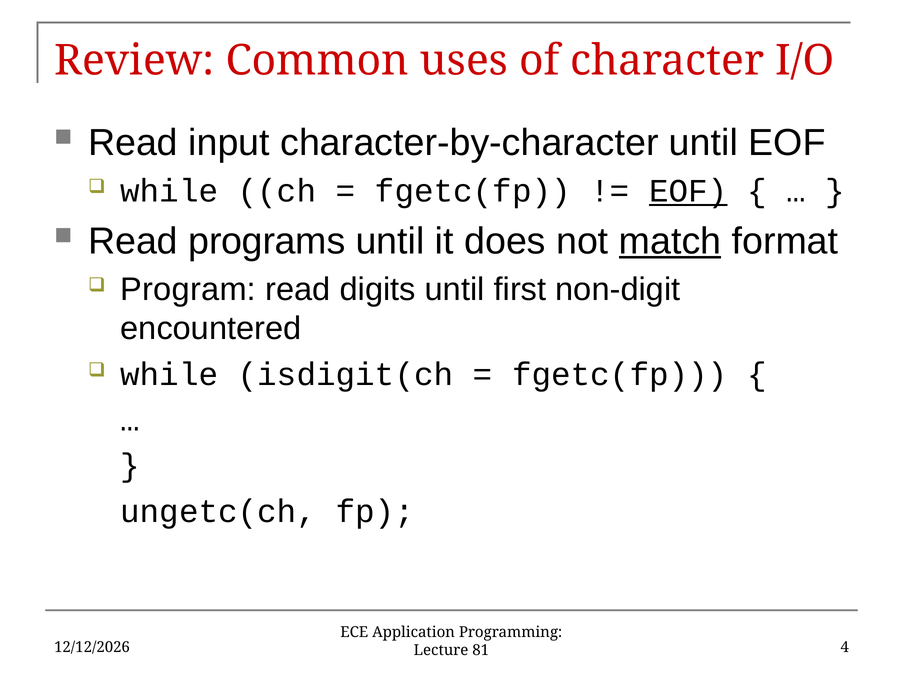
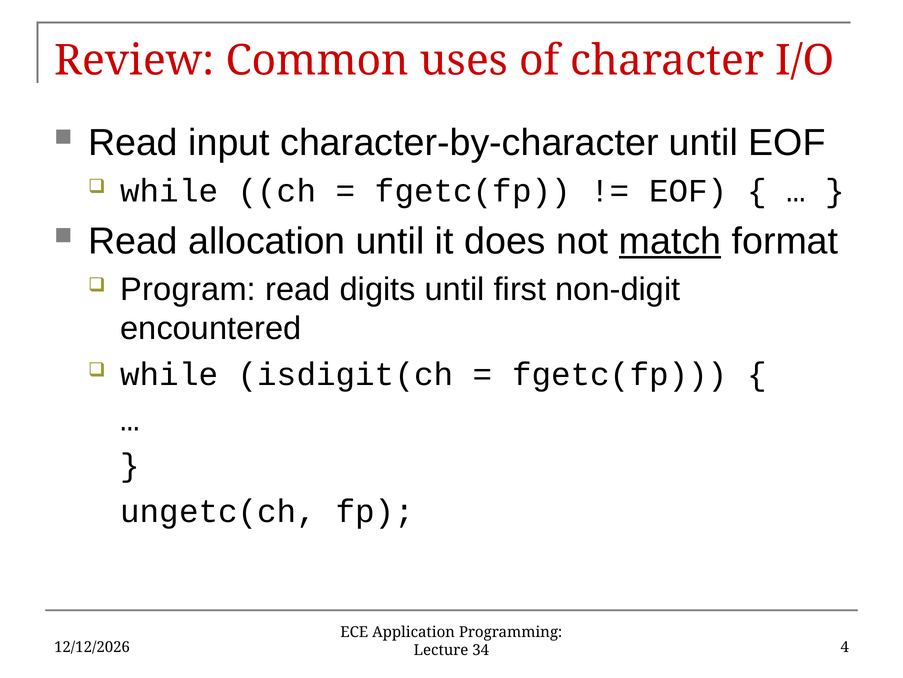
EOF at (688, 191) underline: present -> none
programs: programs -> allocation
81: 81 -> 34
